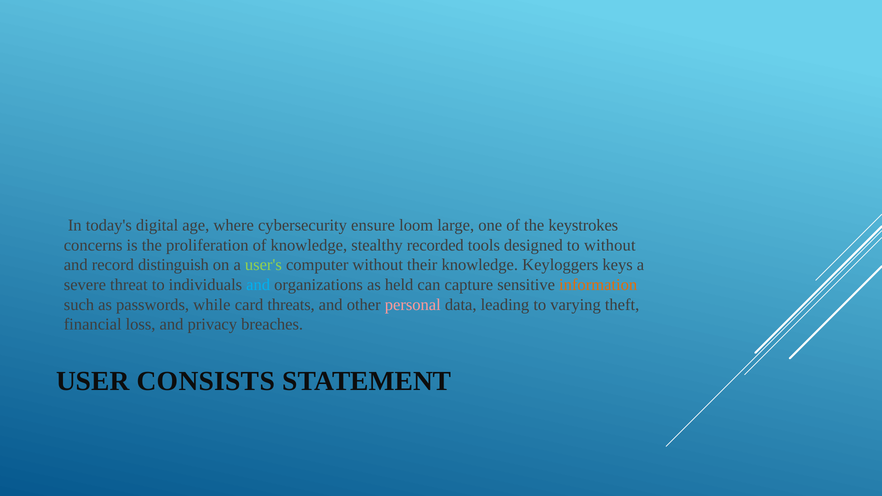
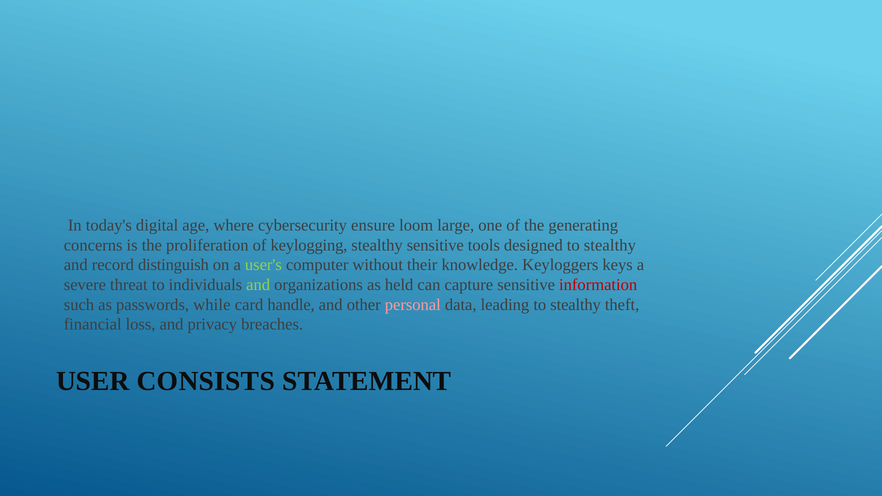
keystrokes: keystrokes -> generating
of knowledge: knowledge -> keylogging
stealthy recorded: recorded -> sensitive
designed to without: without -> stealthy
and at (258, 285) colour: light blue -> light green
information colour: orange -> red
threats: threats -> handle
leading to varying: varying -> stealthy
